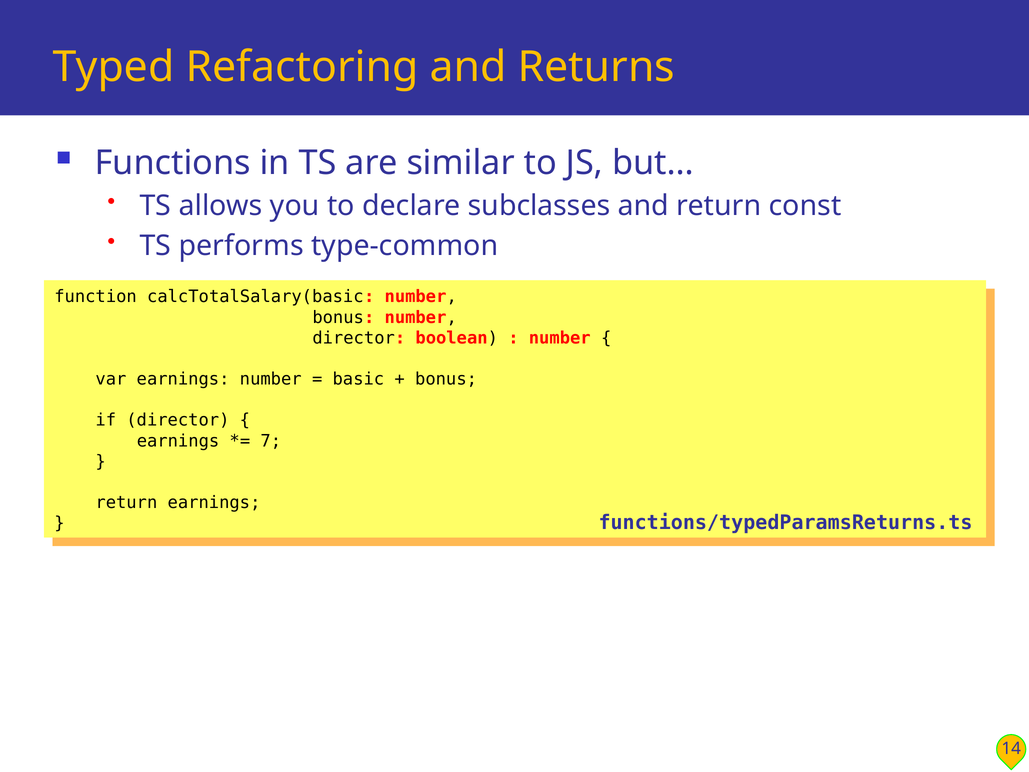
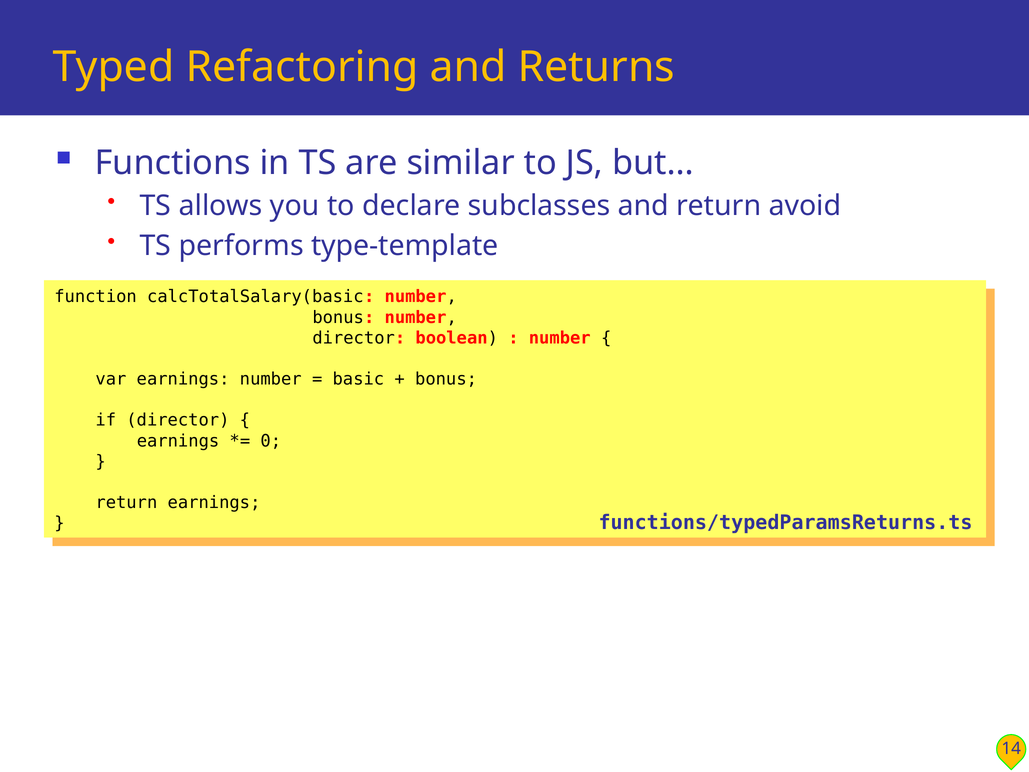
const: const -> avoid
type-common: type-common -> type-template
7: 7 -> 0
